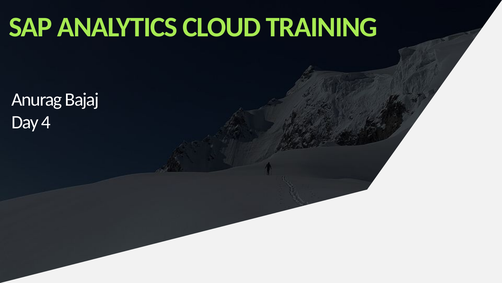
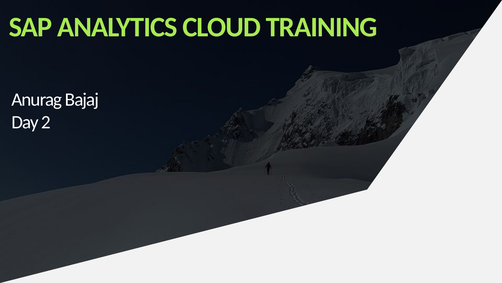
4: 4 -> 2
